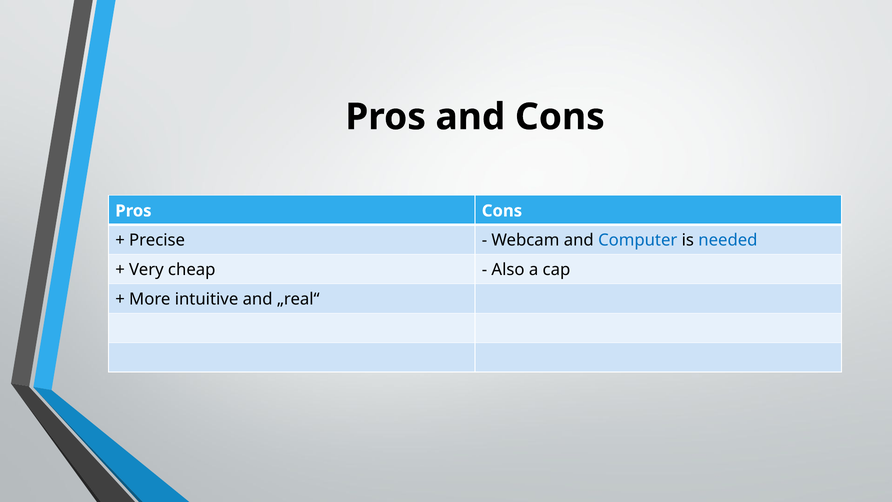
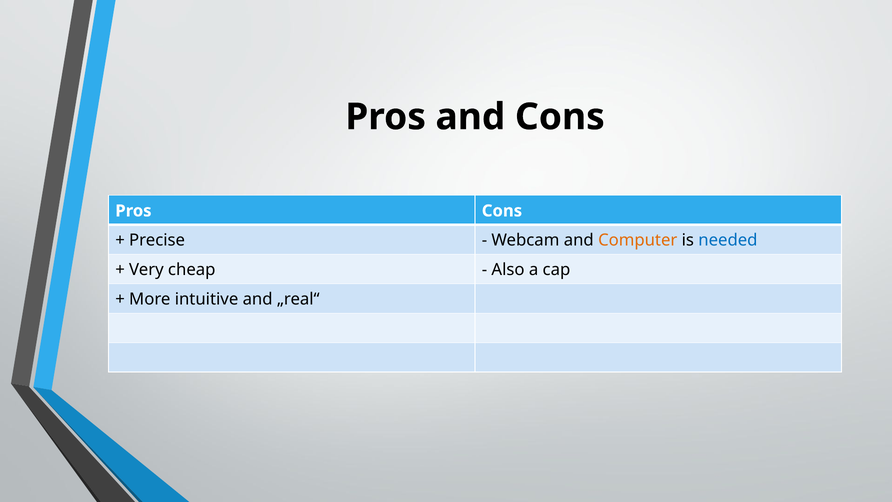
Computer colour: blue -> orange
